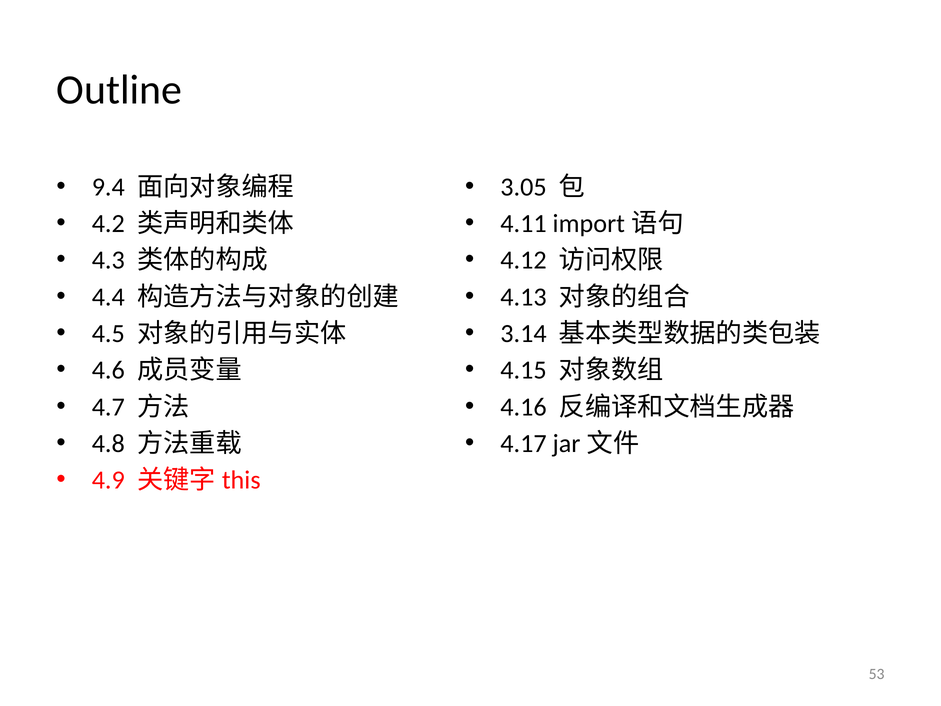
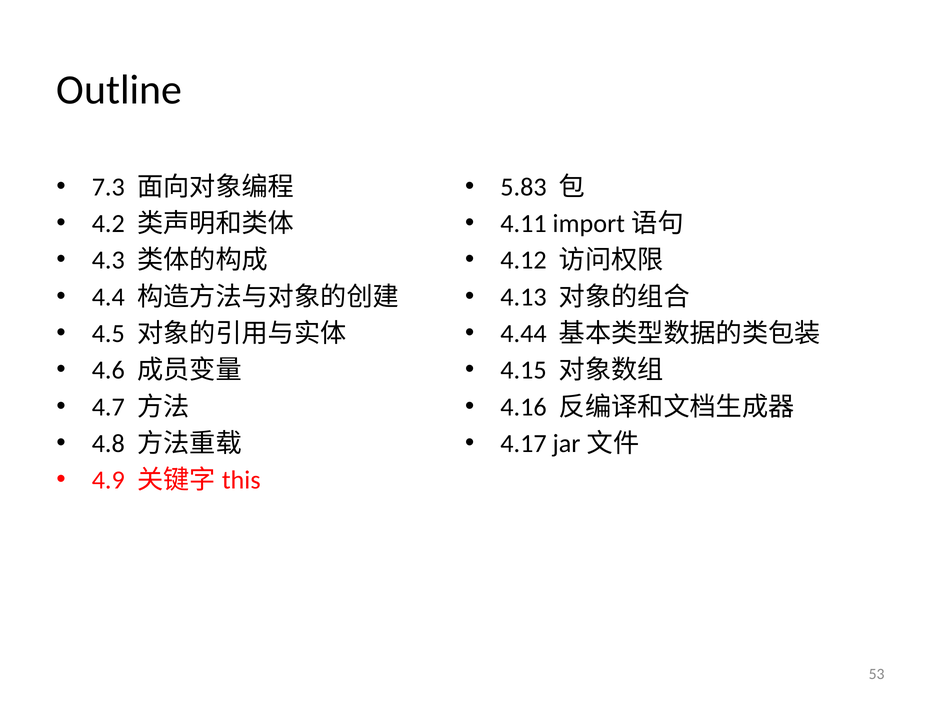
9.4: 9.4 -> 7.3
3.05: 3.05 -> 5.83
3.14: 3.14 -> 4.44
